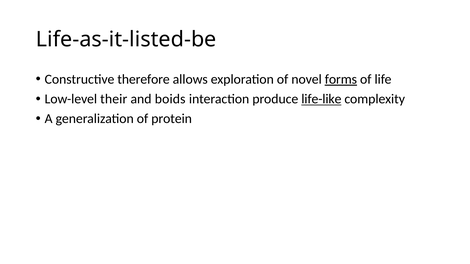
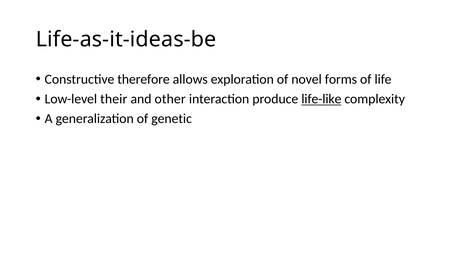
Life-as-it-listed-be: Life-as-it-listed-be -> Life-as-it-ideas-be
forms underline: present -> none
boids: boids -> other
protein: protein -> genetic
